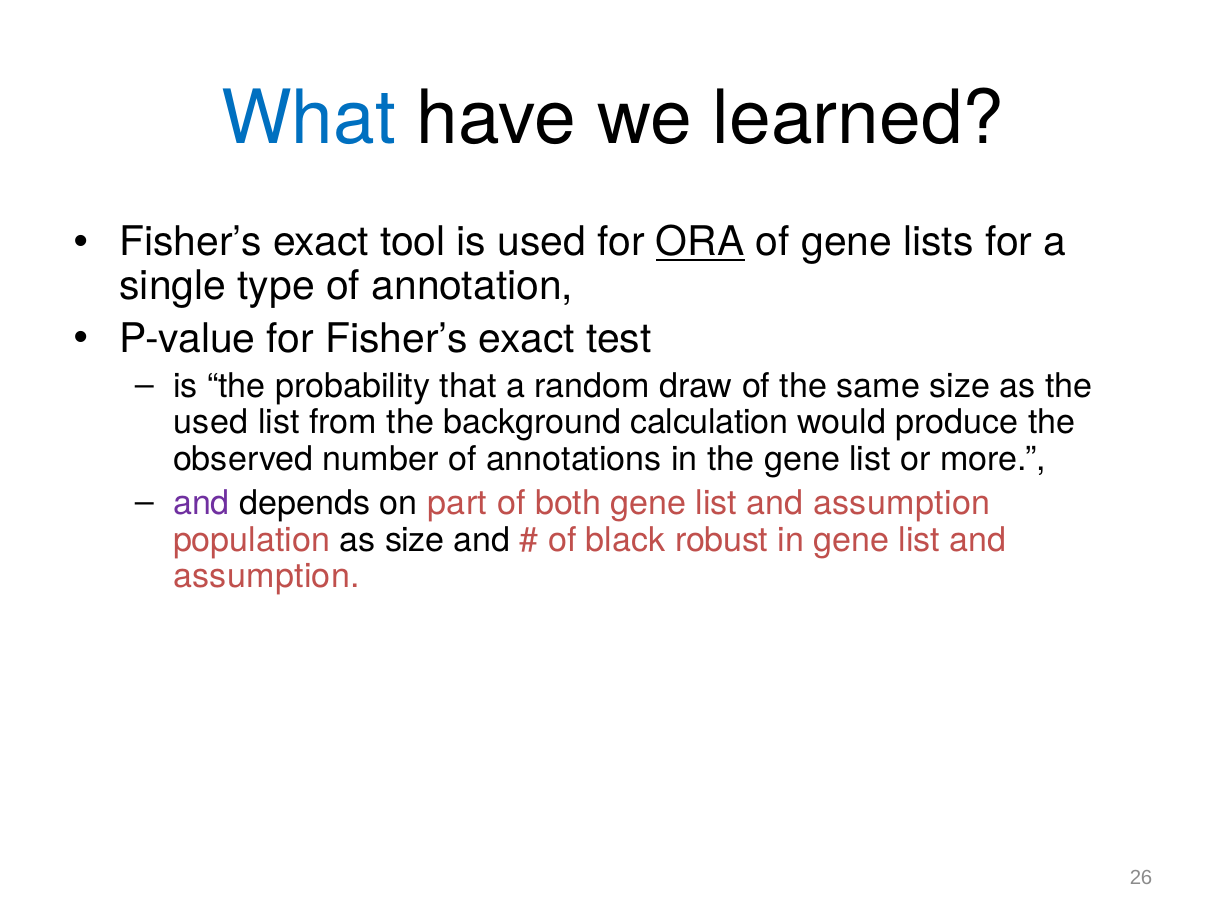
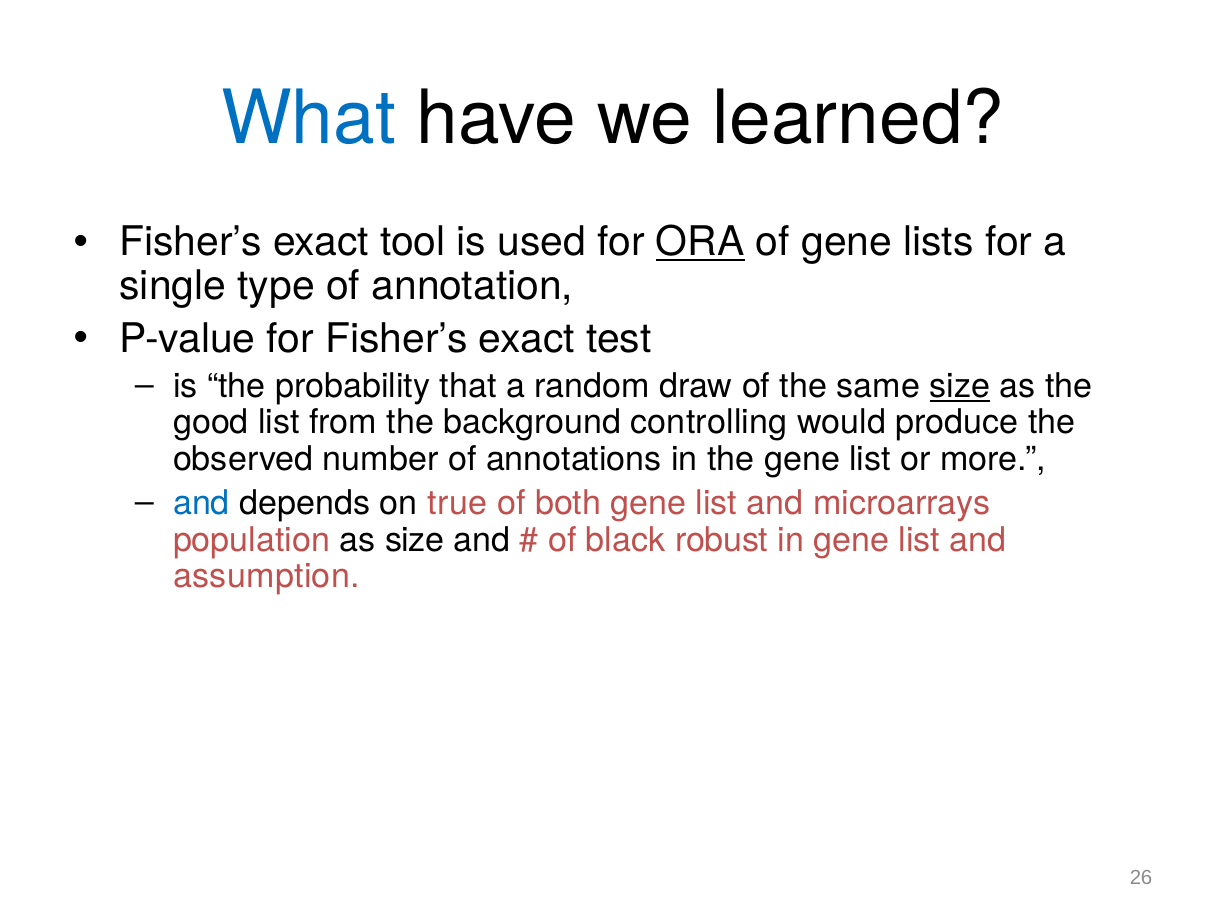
size at (960, 386) underline: none -> present
used at (211, 423): used -> good
calculation: calculation -> controlling
and at (202, 503) colour: purple -> blue
part: part -> true
assumption at (902, 503): assumption -> microarrays
